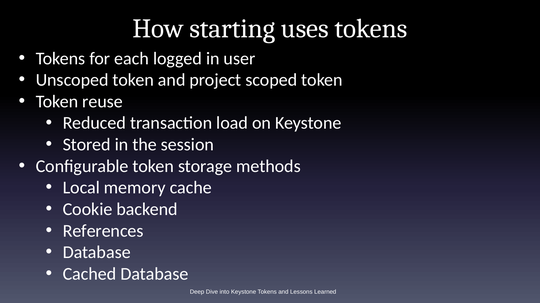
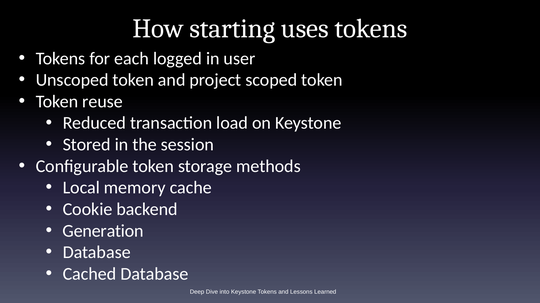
References: References -> Generation
